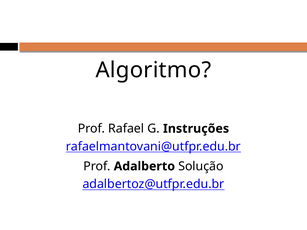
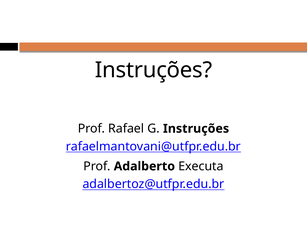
Algoritmo at (153, 70): Algoritmo -> Instruções
Solução: Solução -> Executa
